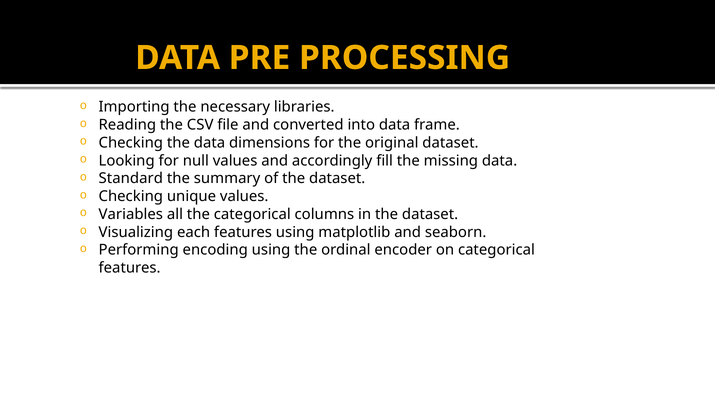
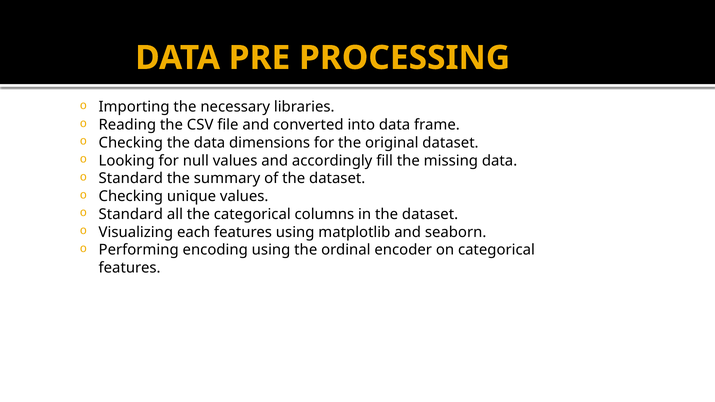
Variables at (131, 214): Variables -> Standard
